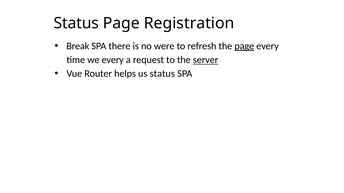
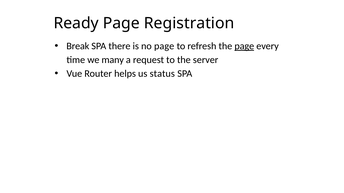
Status at (76, 23): Status -> Ready
no were: were -> page
we every: every -> many
server underline: present -> none
